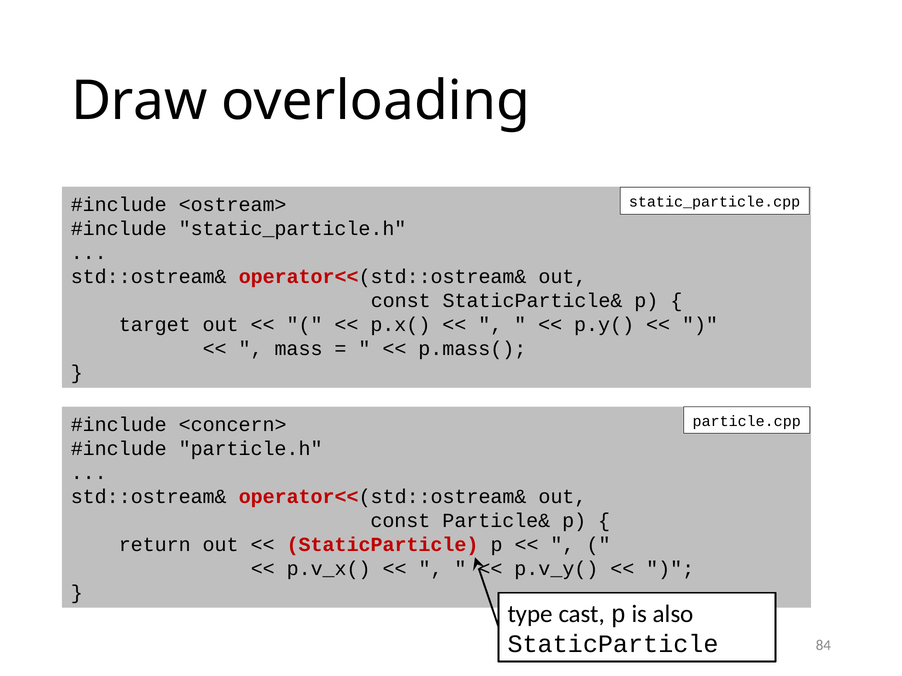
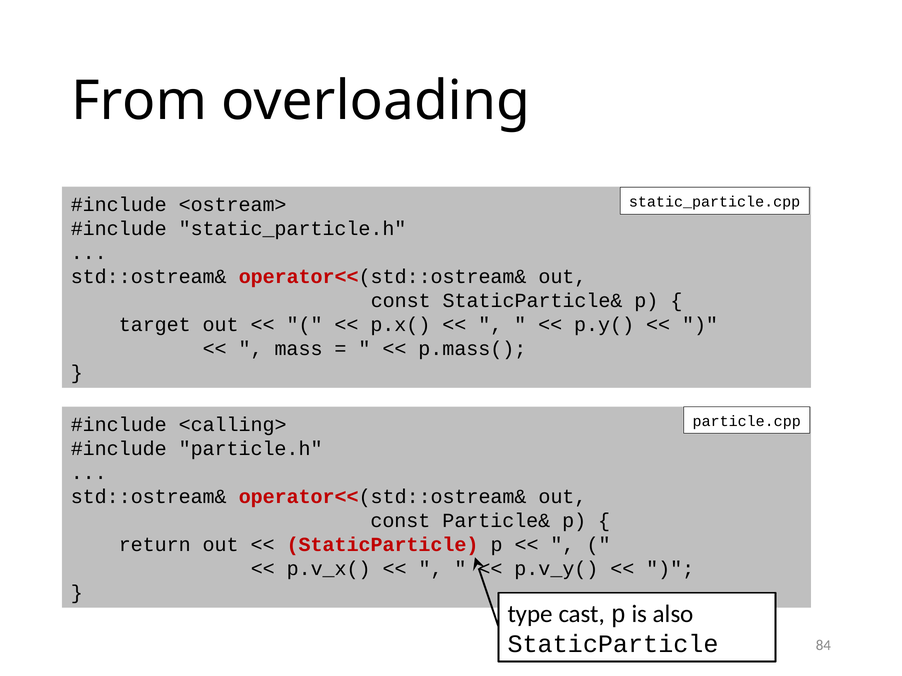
Draw: Draw -> From
<concern>: <concern> -> <calling>
